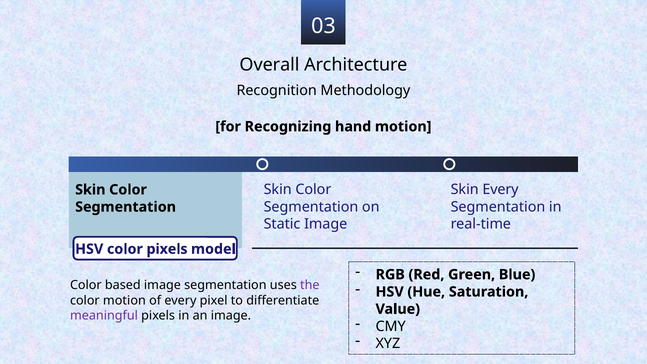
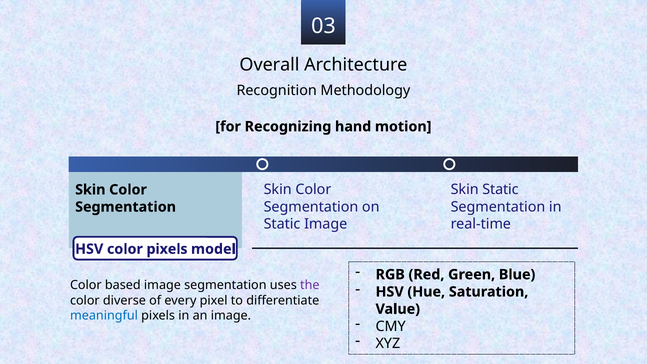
Skin Every: Every -> Static
color motion: motion -> diverse
meaningful colour: purple -> blue
